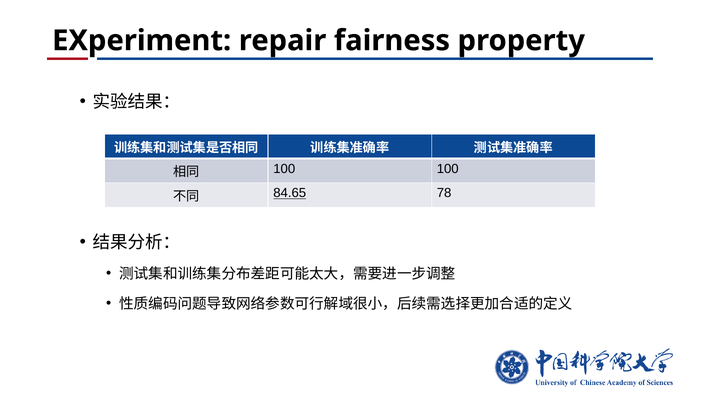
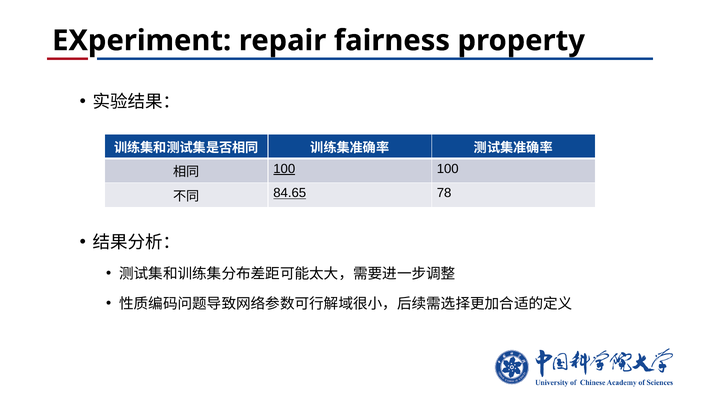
100 at (284, 169) underline: none -> present
